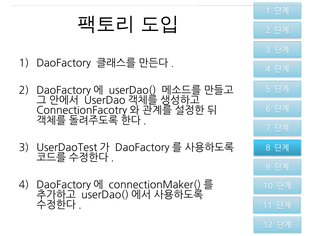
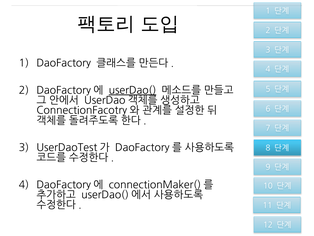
userDao( underline: none -> present
